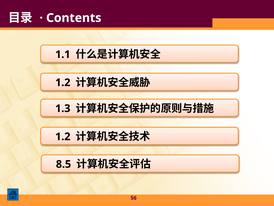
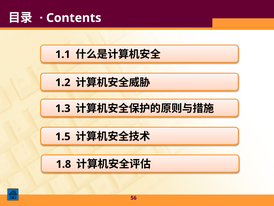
1.2 at (63, 136): 1.2 -> 1.5
8.5: 8.5 -> 1.8
